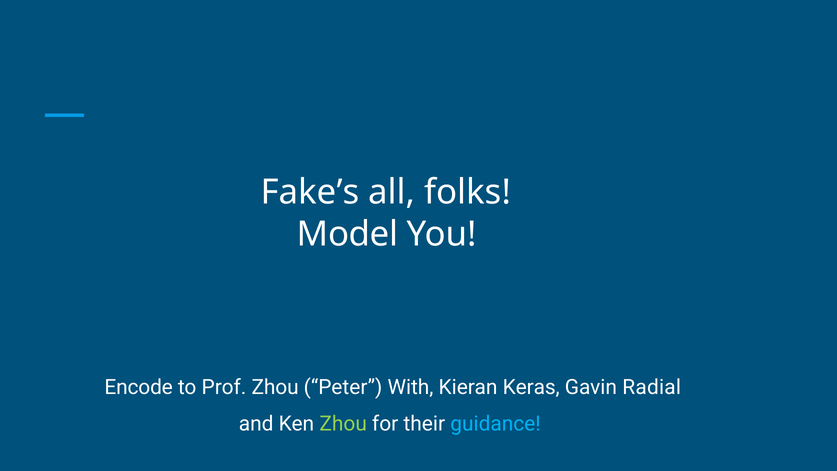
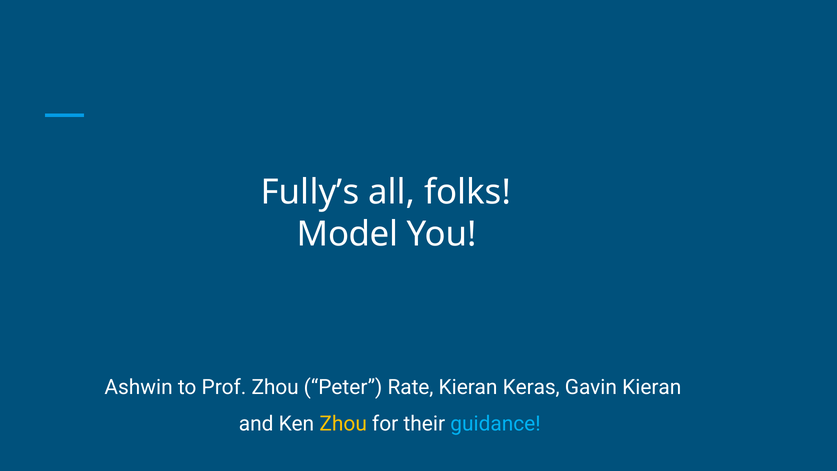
Fake’s: Fake’s -> Fully’s
Encode: Encode -> Ashwin
With: With -> Rate
Gavin Radial: Radial -> Kieran
Zhou at (343, 423) colour: light green -> yellow
